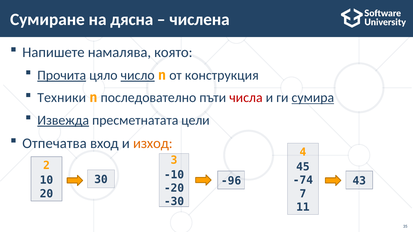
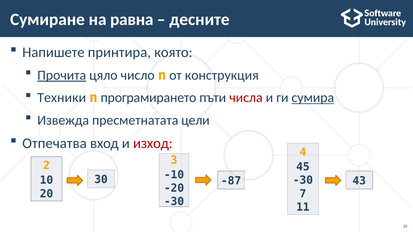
дясна: дясна -> равна
числена: числена -> десните
намалява: намалява -> принтира
число underline: present -> none
последователно: последователно -> програмирането
Извежда underline: present -> none
изход colour: orange -> red
-74 at (303, 181): -74 -> -30
-96: -96 -> -87
